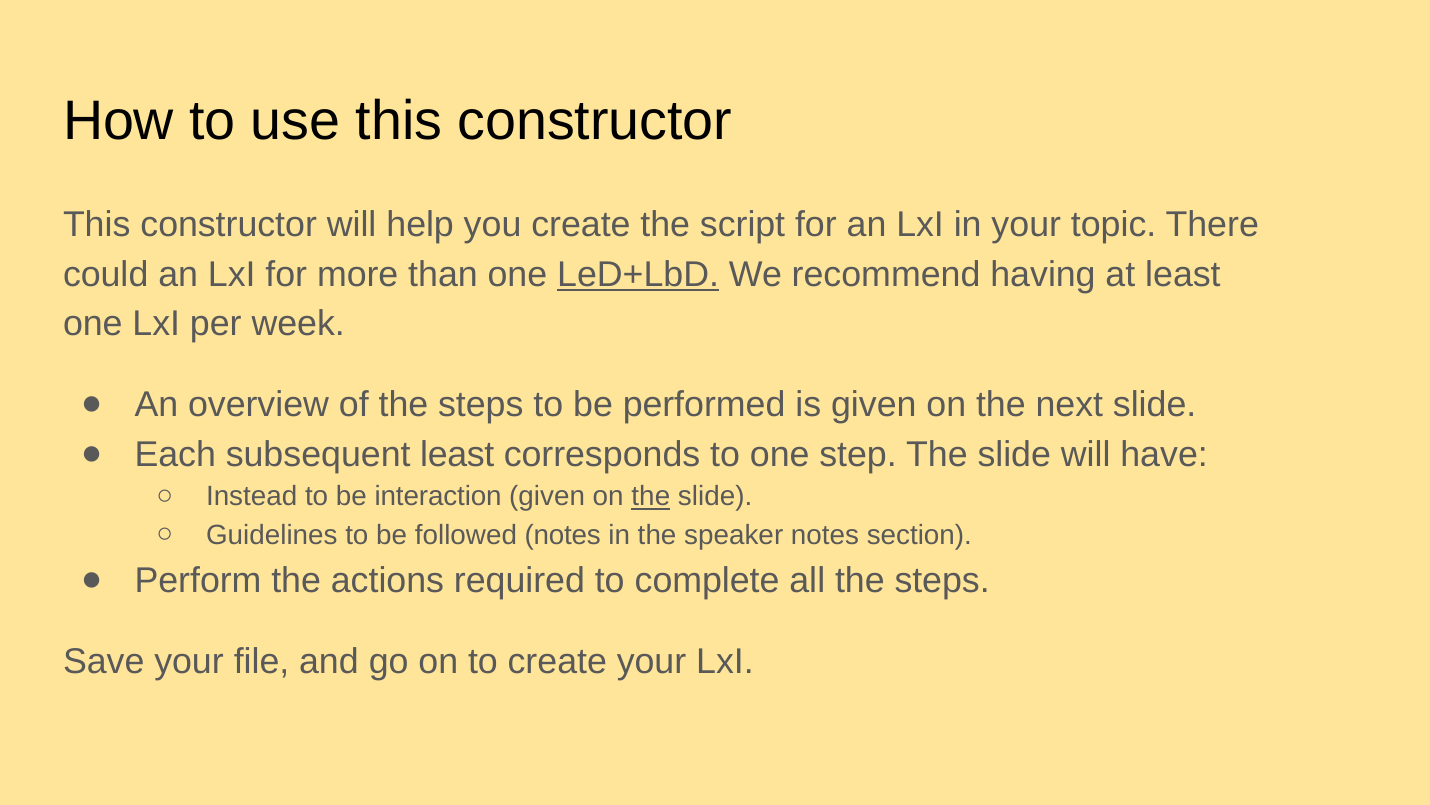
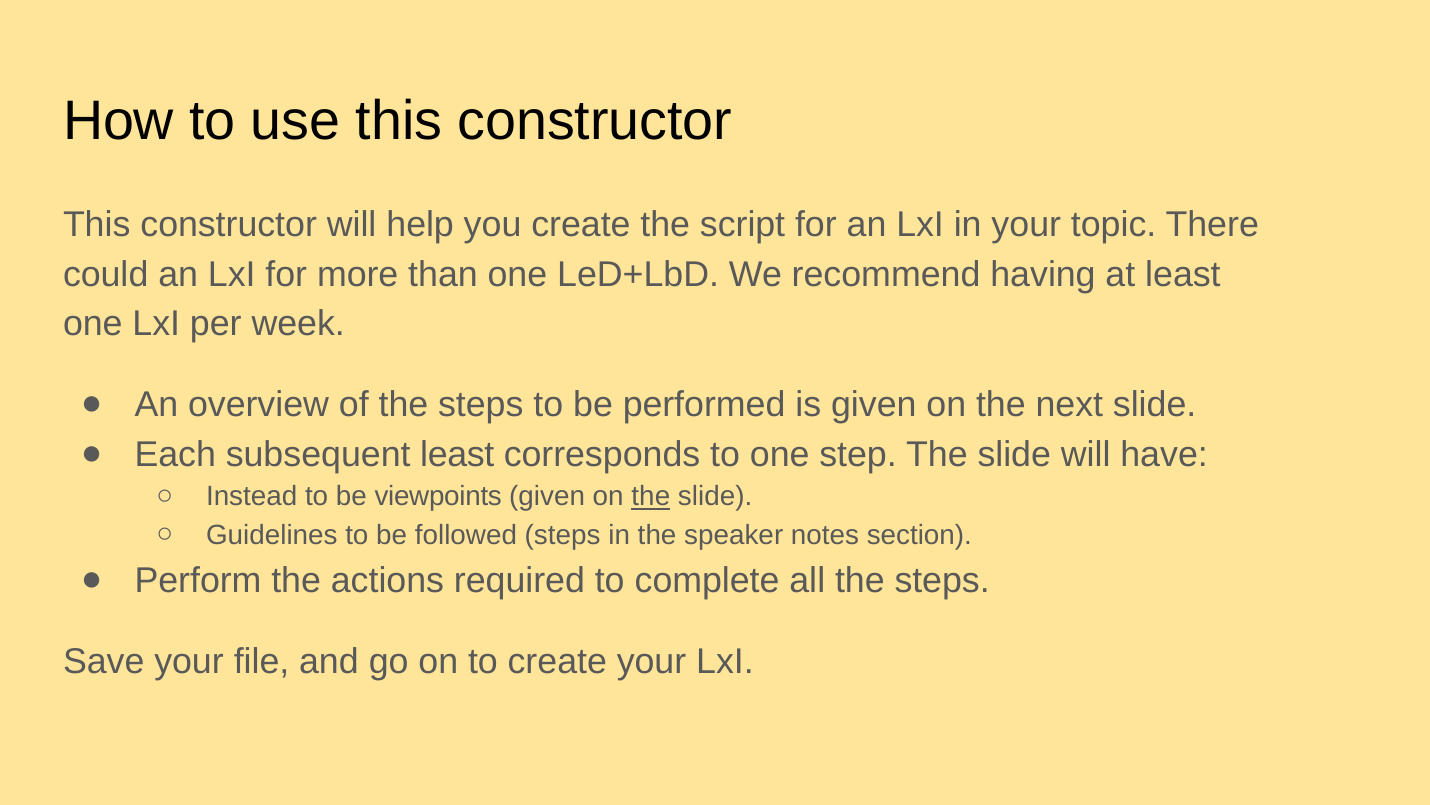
LeD+LbD underline: present -> none
interaction: interaction -> viewpoints
followed notes: notes -> steps
